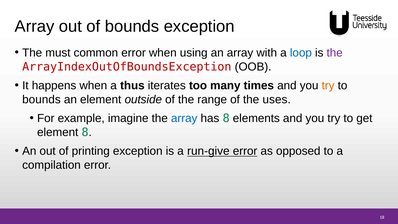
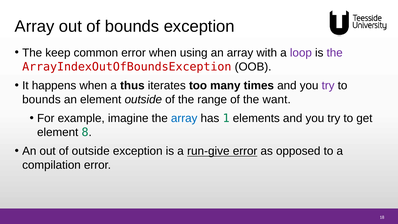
must: must -> keep
loop colour: blue -> purple
try at (328, 86) colour: orange -> purple
uses: uses -> want
has 8: 8 -> 1
of printing: printing -> outside
